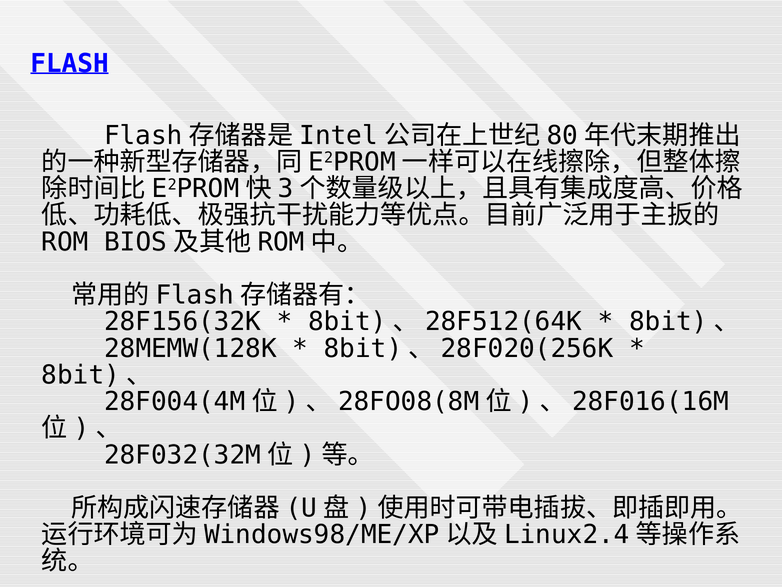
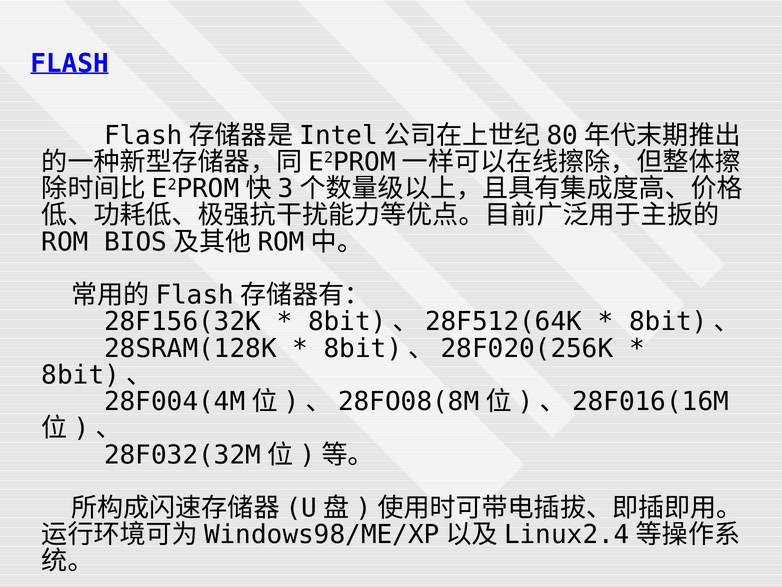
28MEMW(128K: 28MEMW(128K -> 28SRAM(128K
